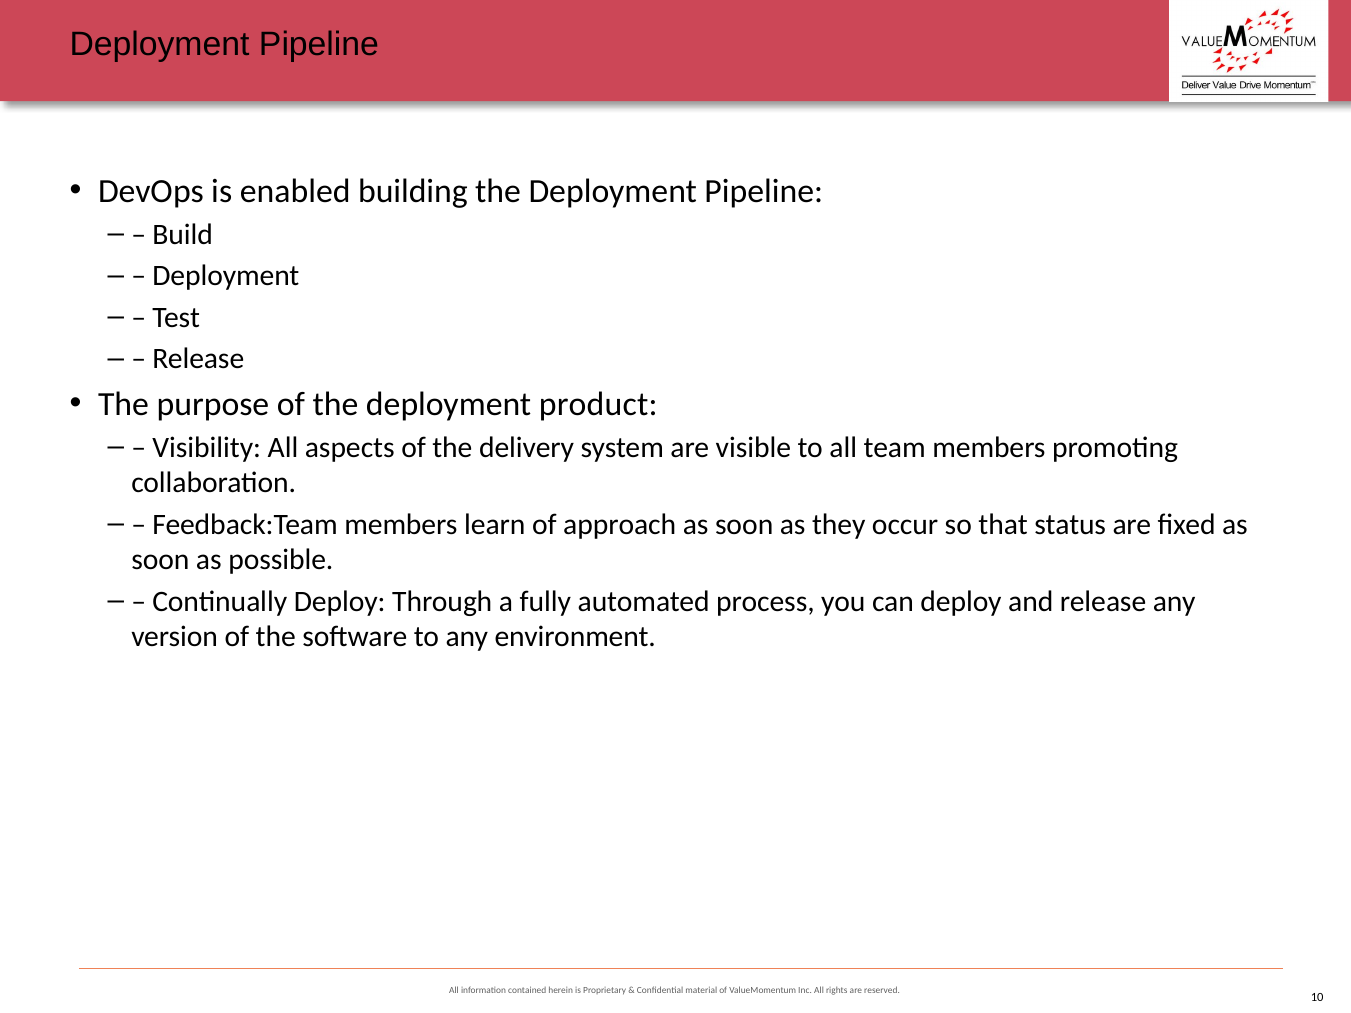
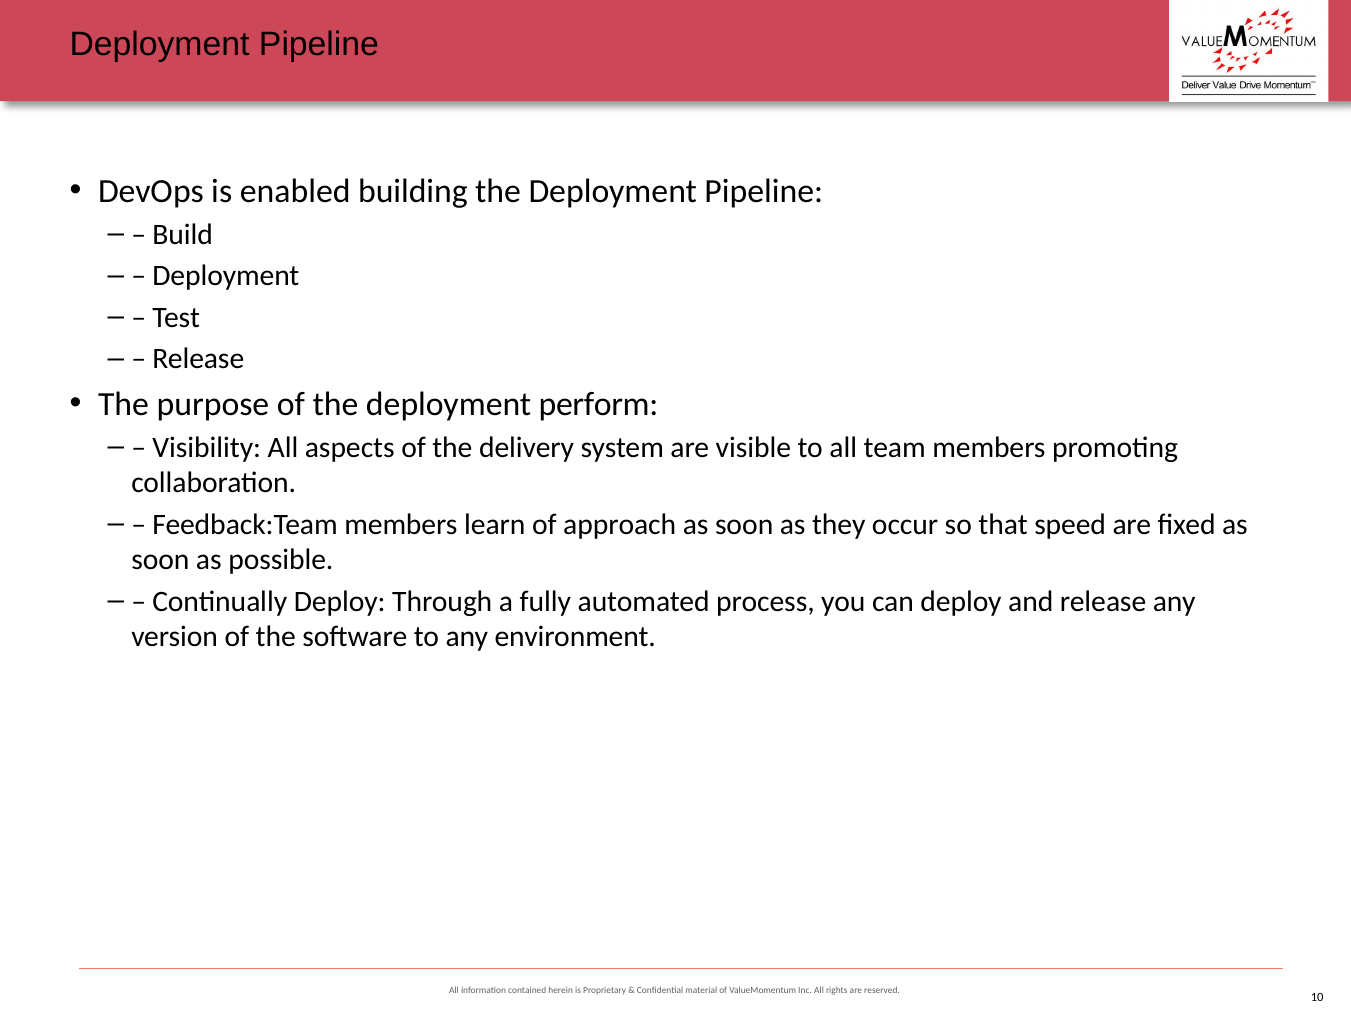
product: product -> perform
status: status -> speed
